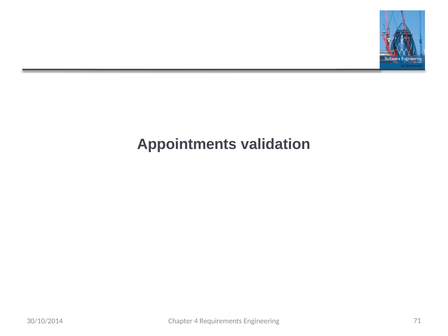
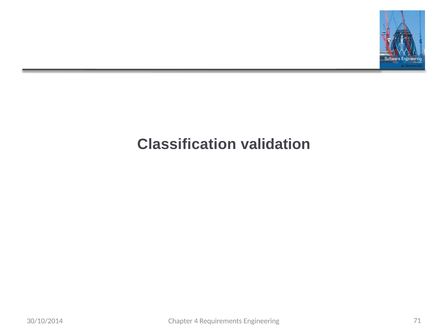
Appointments: Appointments -> Classification
